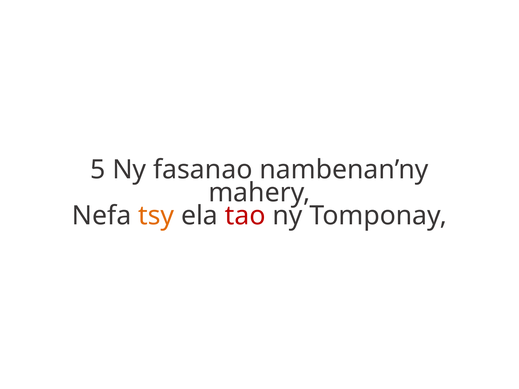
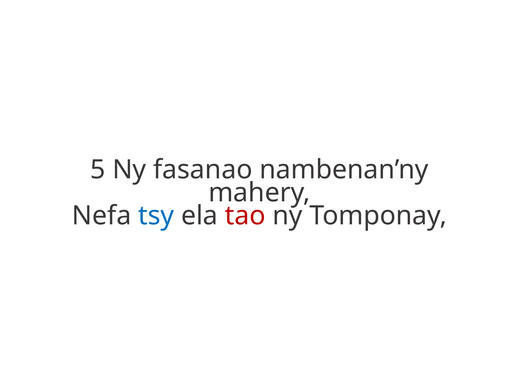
tsy colour: orange -> blue
